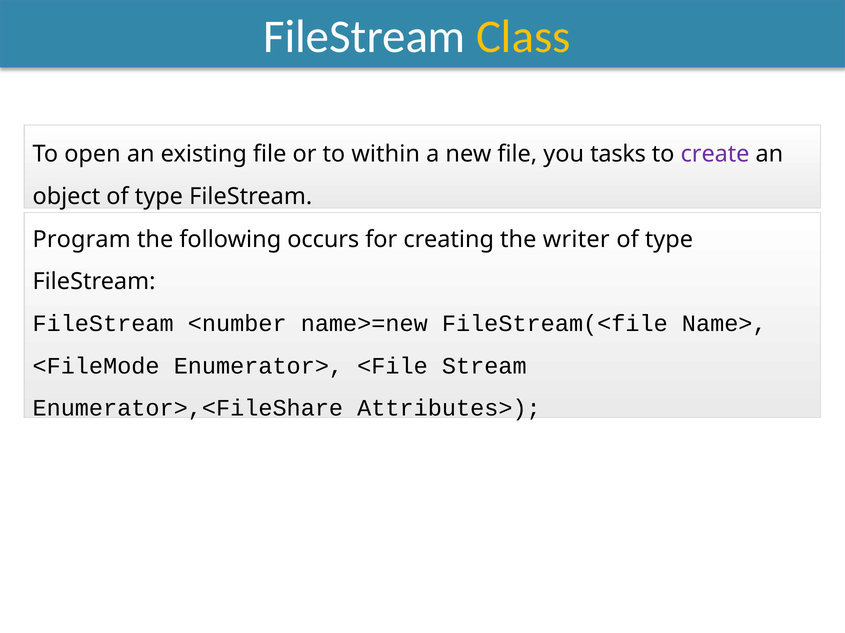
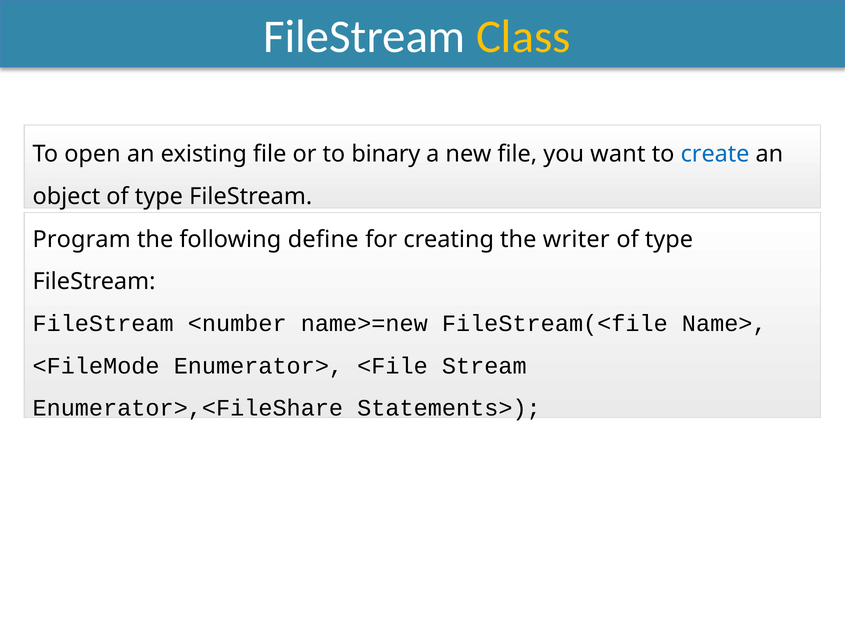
within: within -> binary
tasks: tasks -> want
create colour: purple -> blue
occurs: occurs -> define
Attributes>: Attributes> -> Statements>
